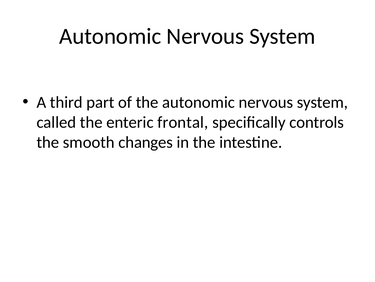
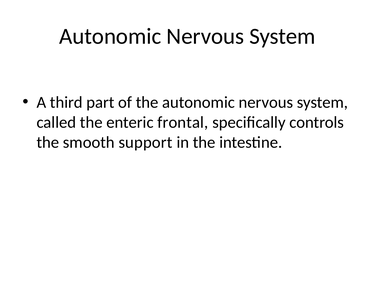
changes: changes -> support
